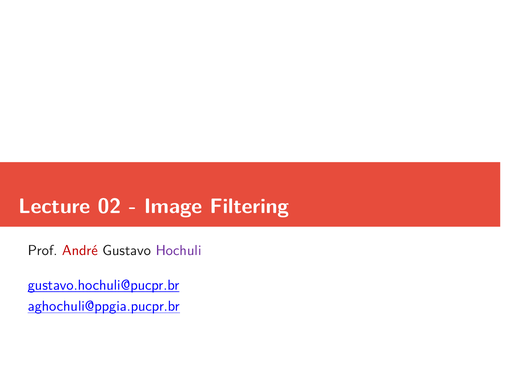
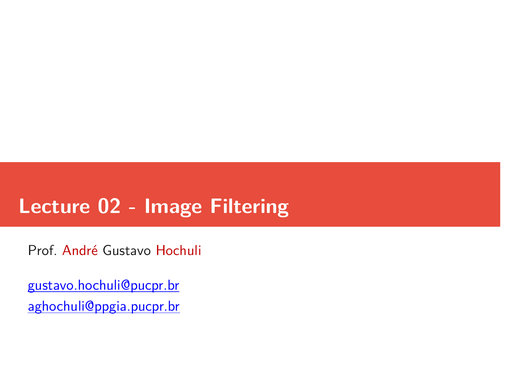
Hochuli colour: purple -> red
